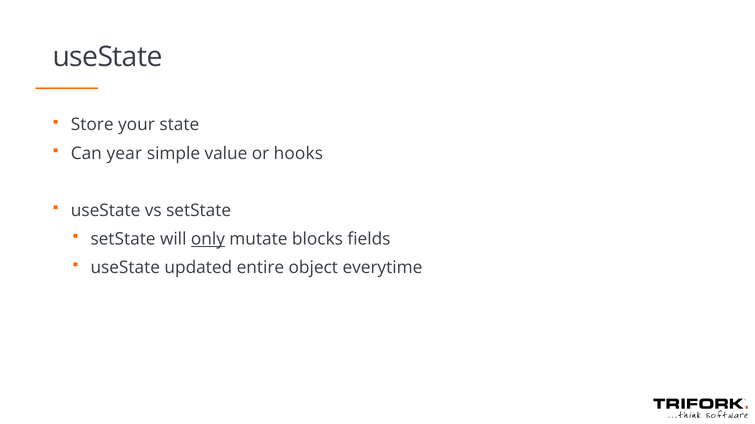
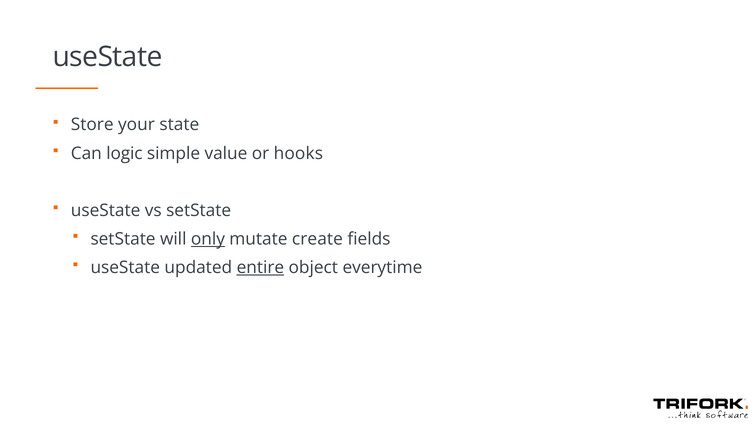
year: year -> logic
blocks: blocks -> create
entire underline: none -> present
